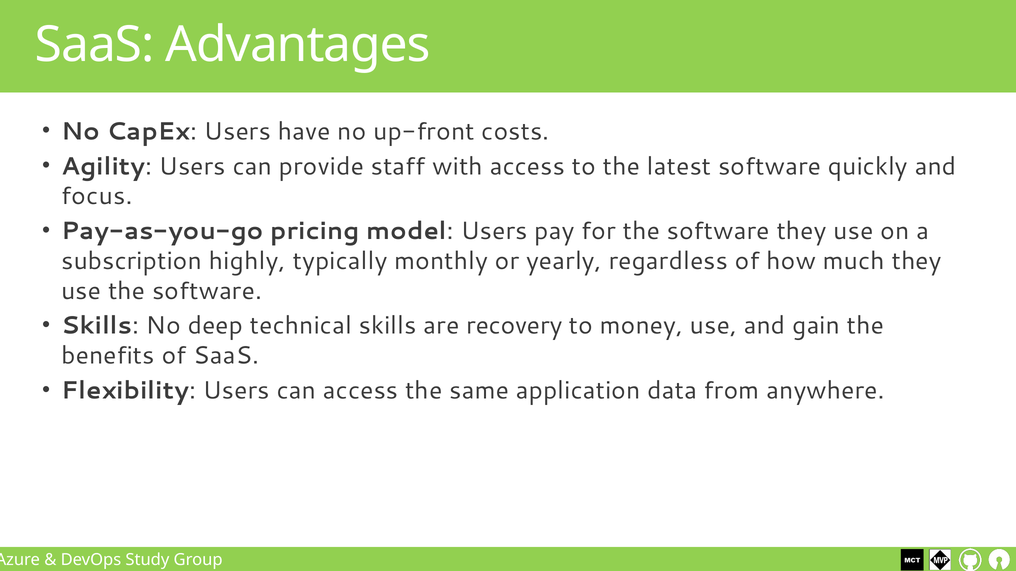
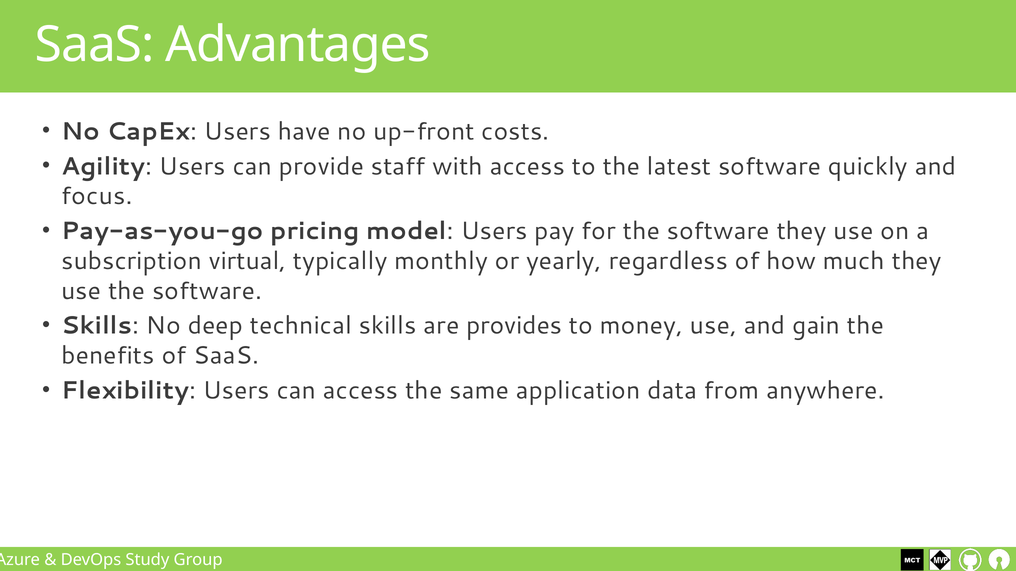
highly: highly -> virtual
recovery: recovery -> provides
